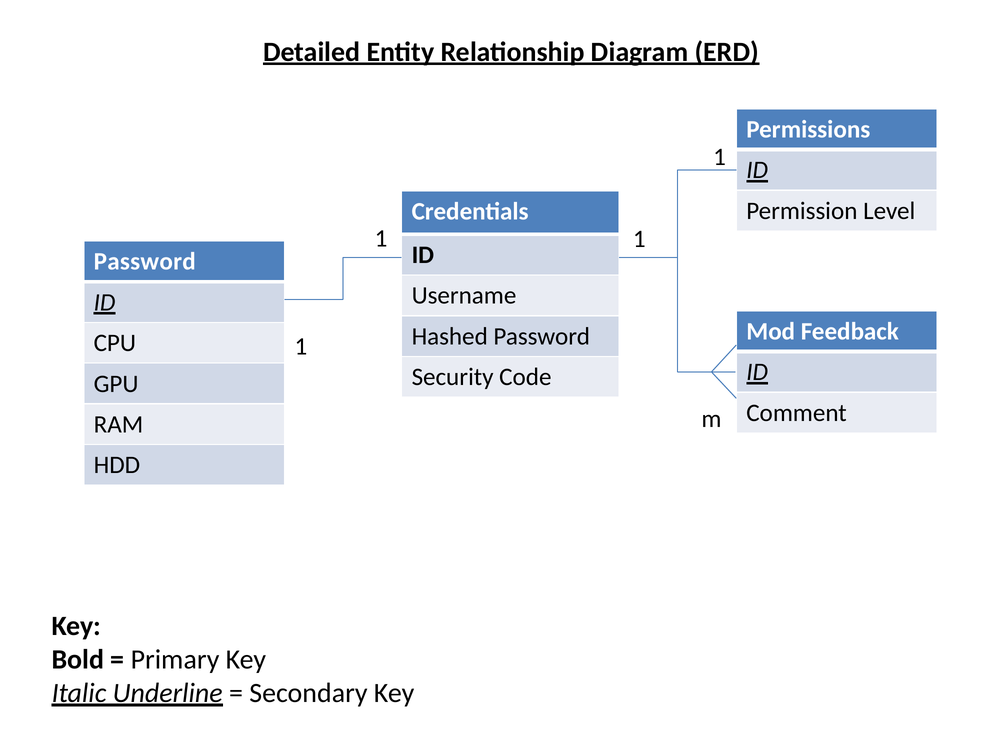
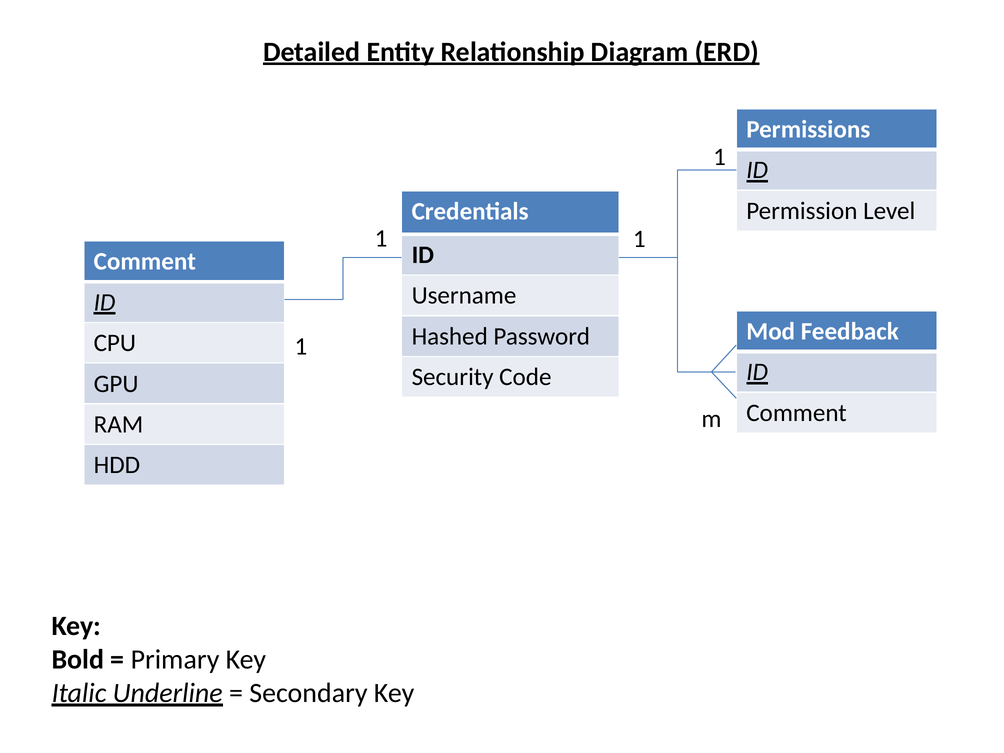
Password at (145, 262): Password -> Comment
